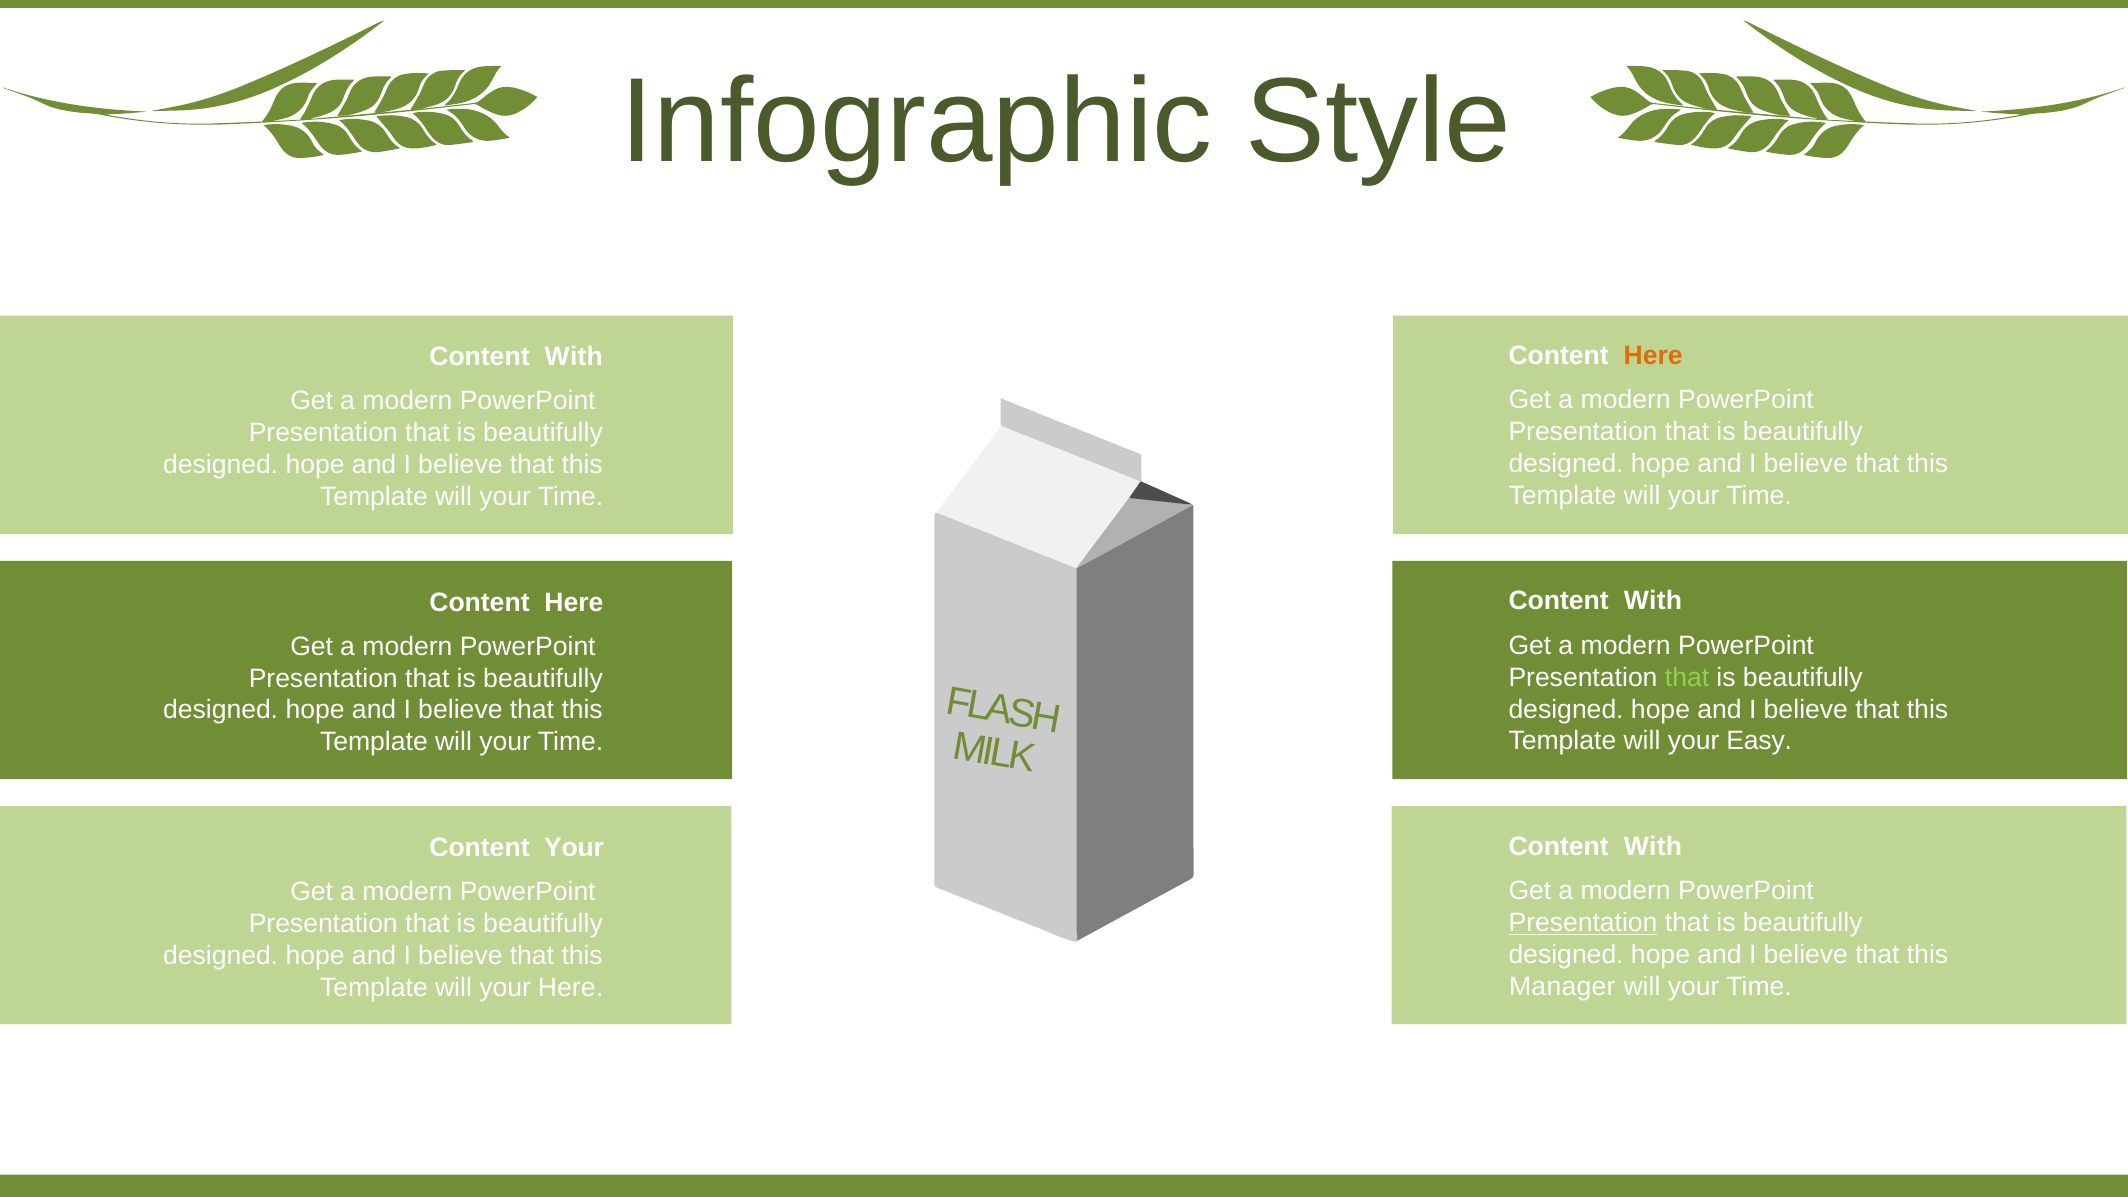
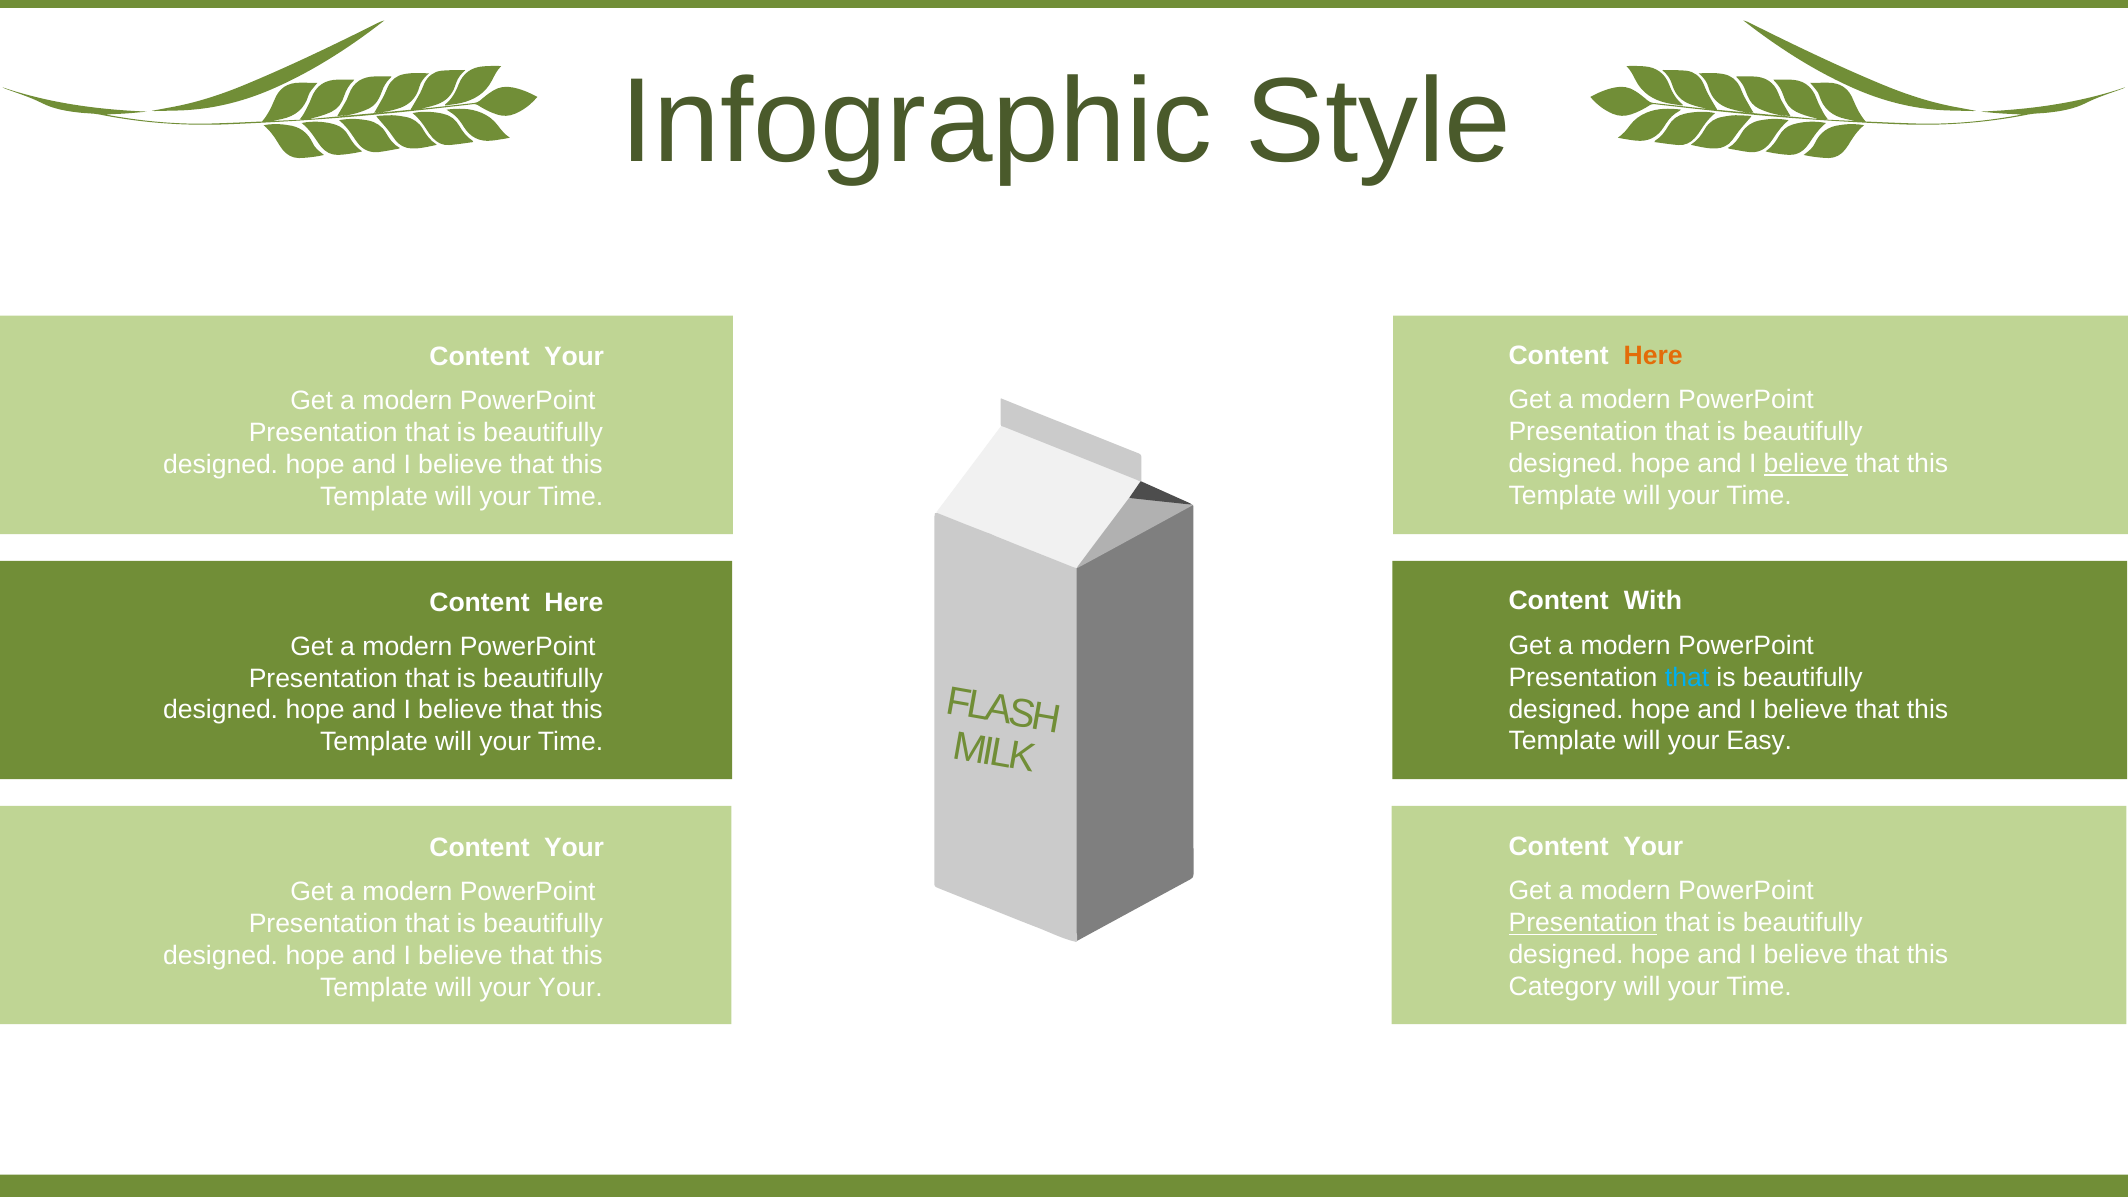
With at (574, 357): With -> Your
believe at (1806, 464) underline: none -> present
that at (1687, 677) colour: light green -> light blue
With at (1653, 847): With -> Your
Manager: Manager -> Category
your Here: Here -> Your
